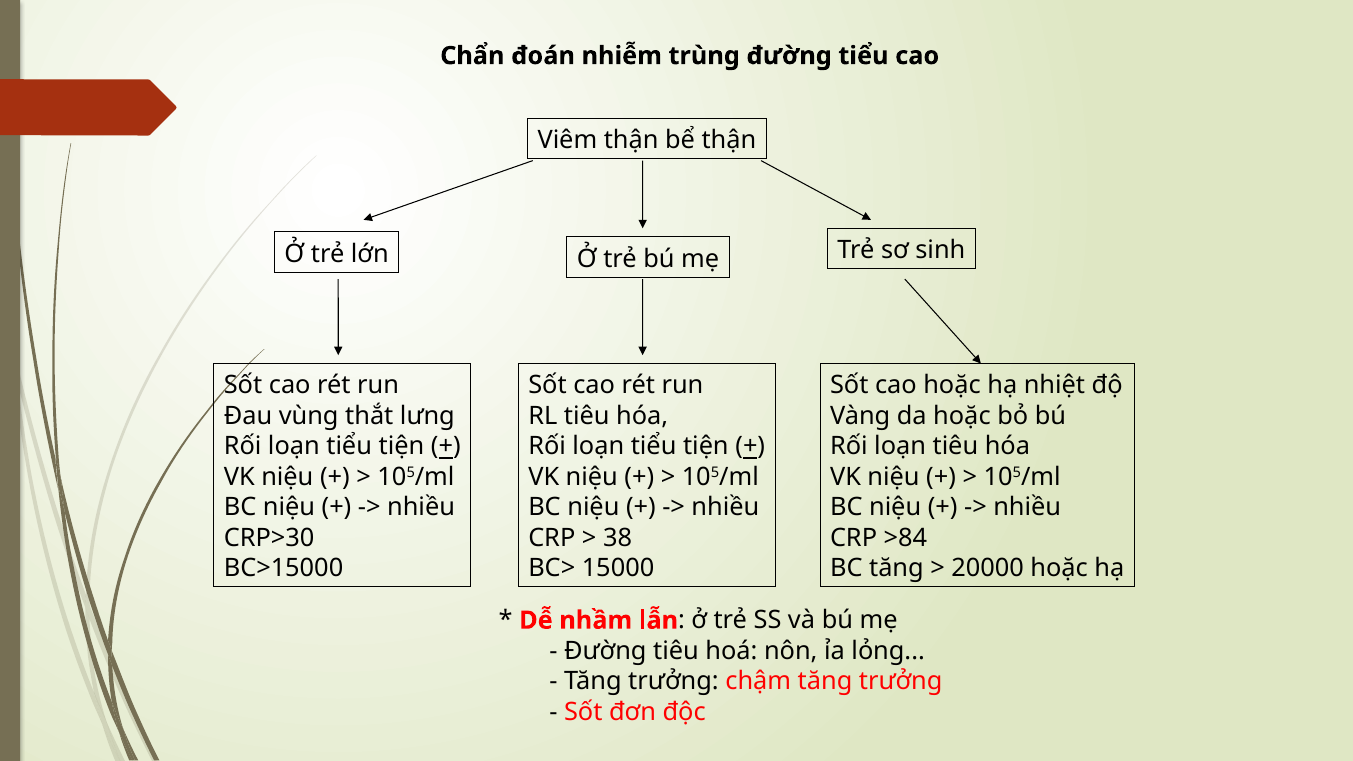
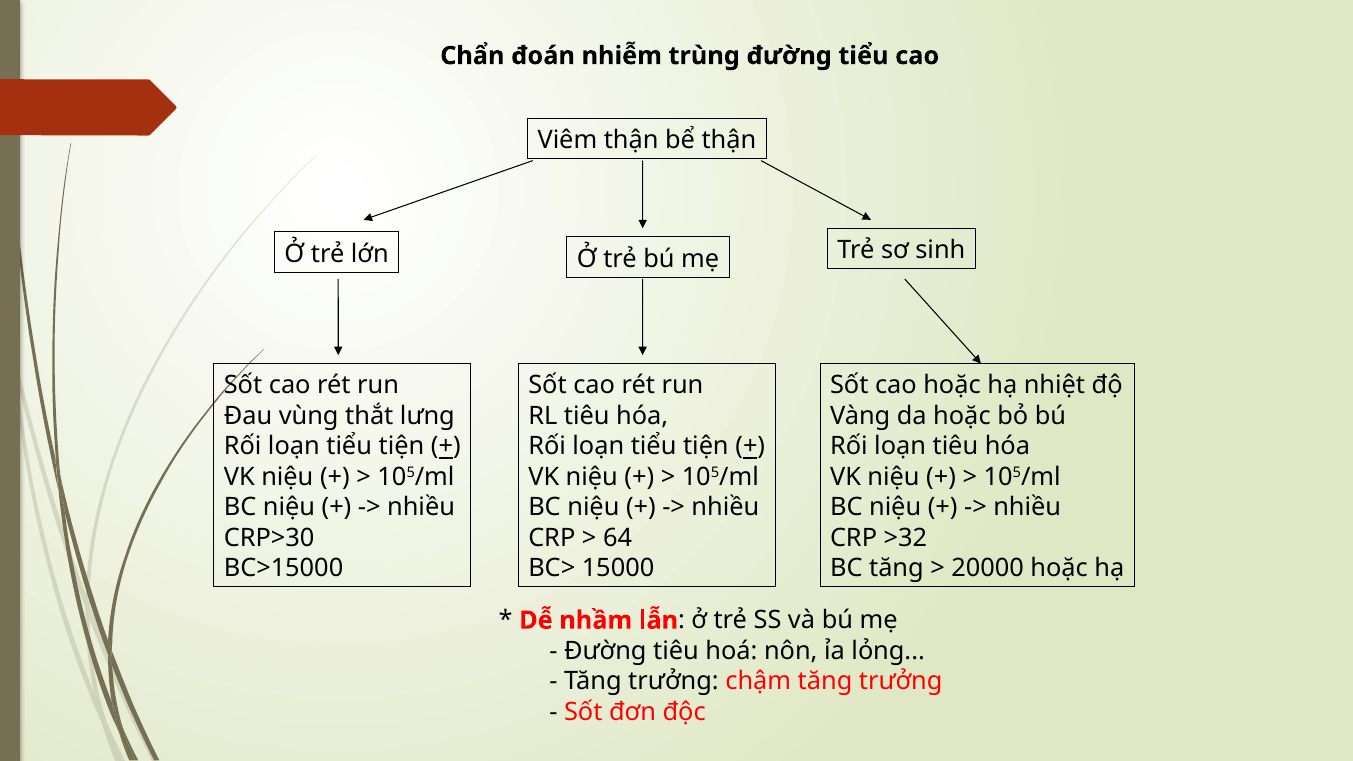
38: 38 -> 64
>84: >84 -> >32
